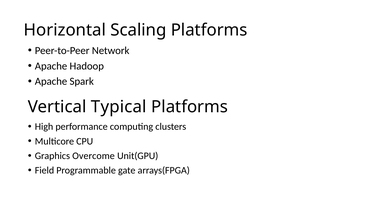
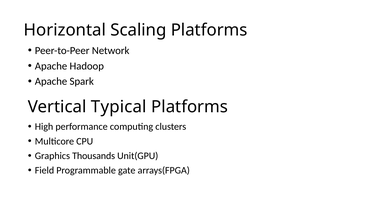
Overcome: Overcome -> Thousands
